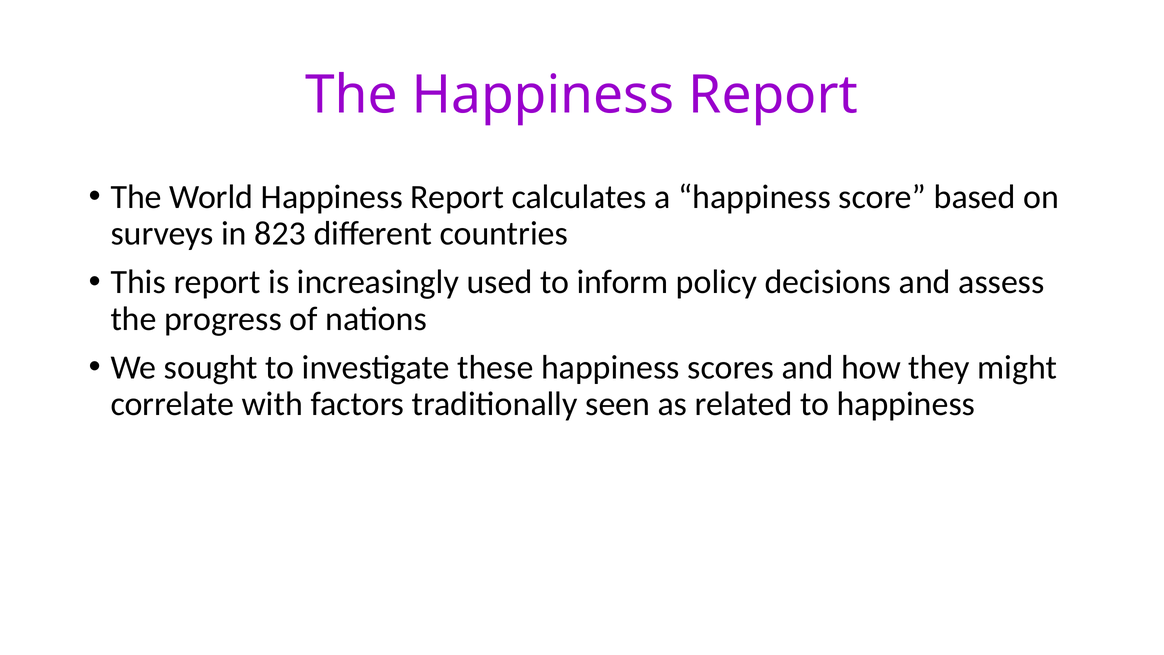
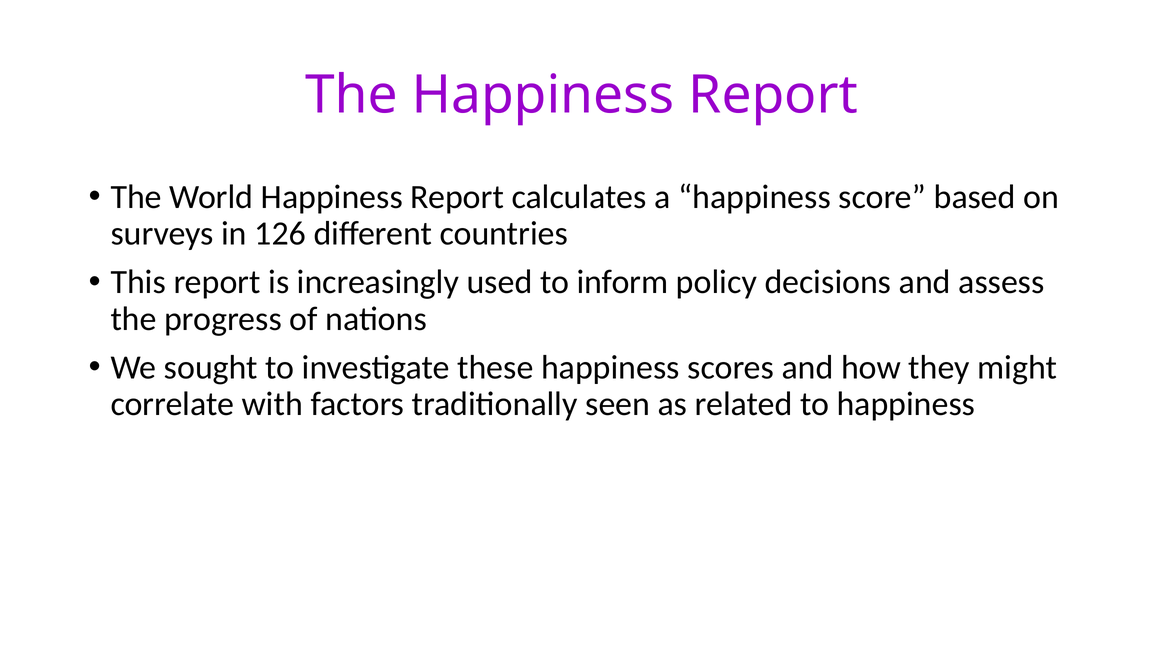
823: 823 -> 126
